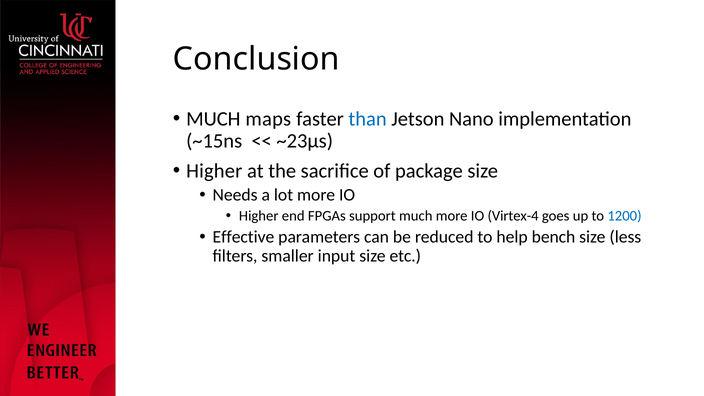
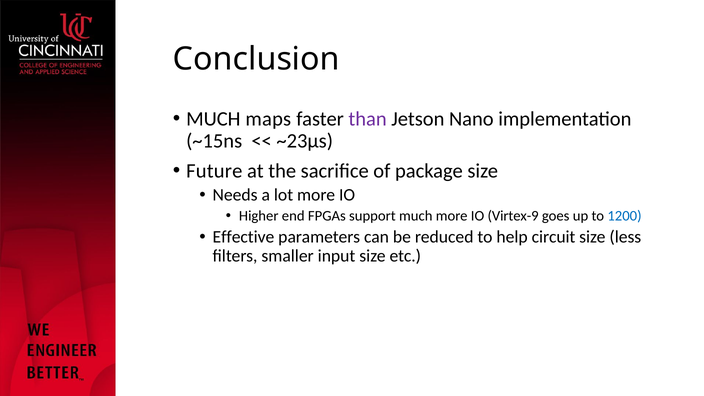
than colour: blue -> purple
Higher at (214, 171): Higher -> Future
Virtex-4: Virtex-4 -> Virtex-9
bench: bench -> circuit
